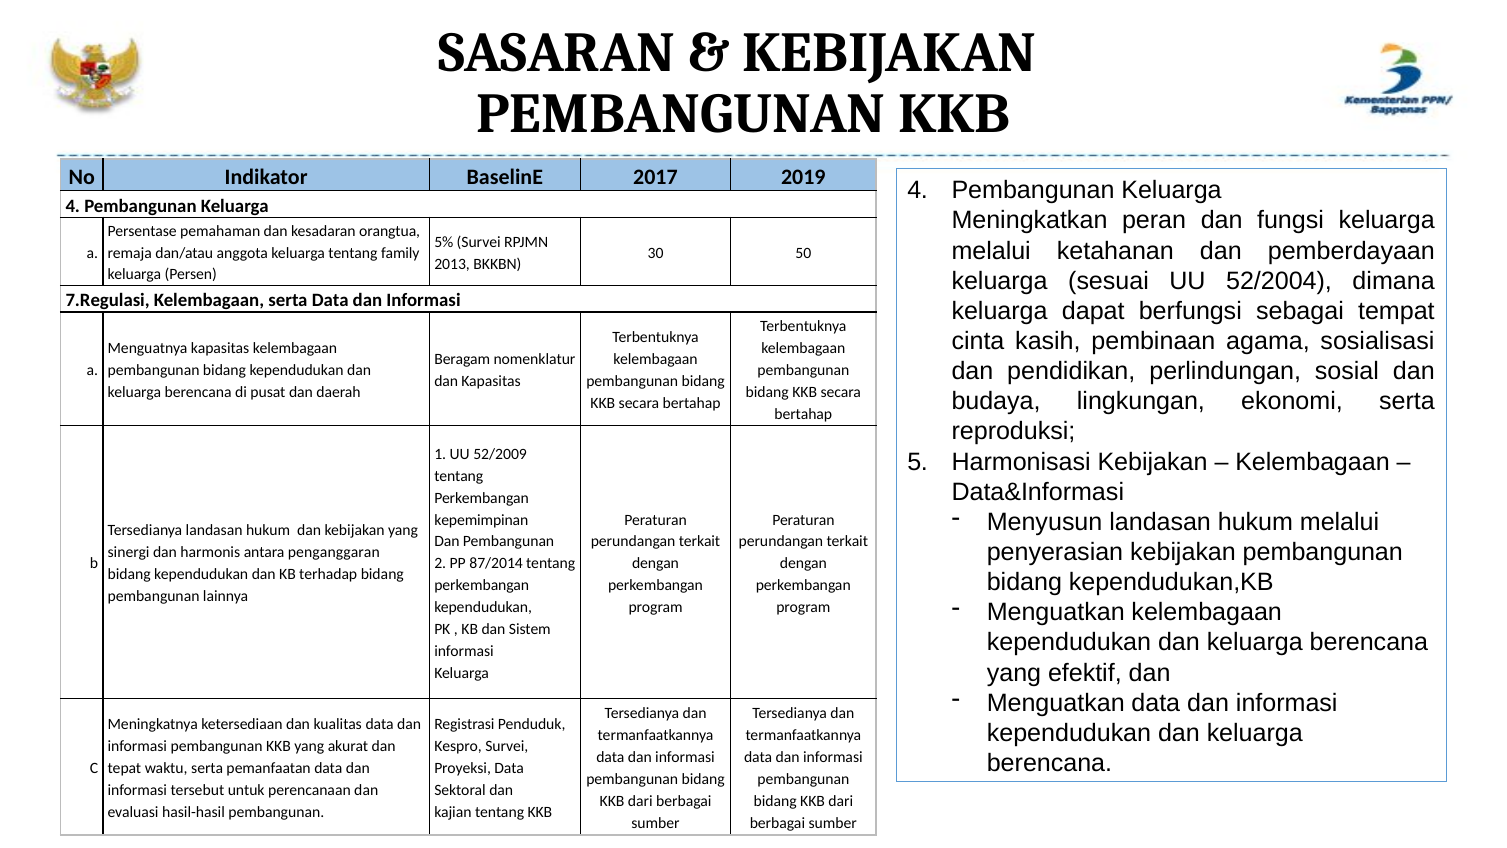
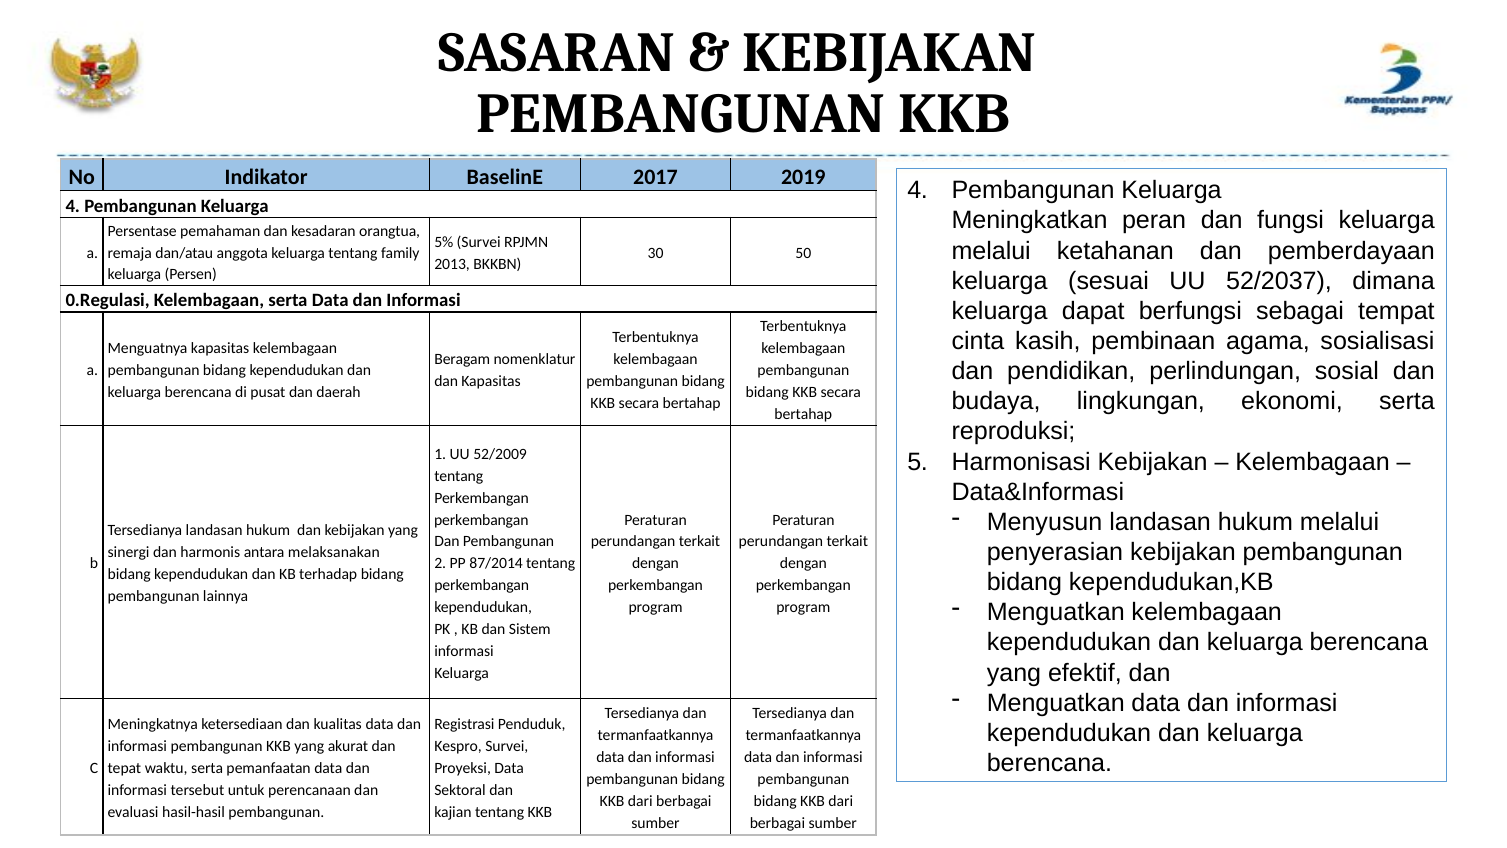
52/2004: 52/2004 -> 52/2037
7.Regulasi: 7.Regulasi -> 0.Regulasi
kepemimpinan at (481, 520): kepemimpinan -> perkembangan
penganggaran: penganggaran -> melaksanakan
